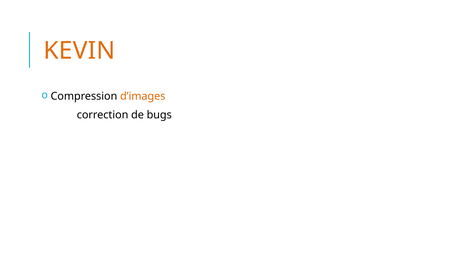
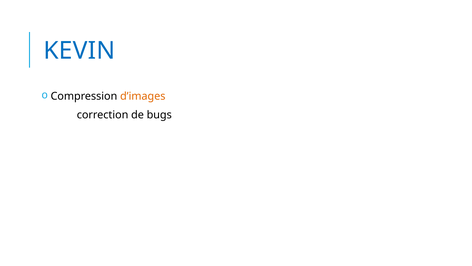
KEVIN colour: orange -> blue
